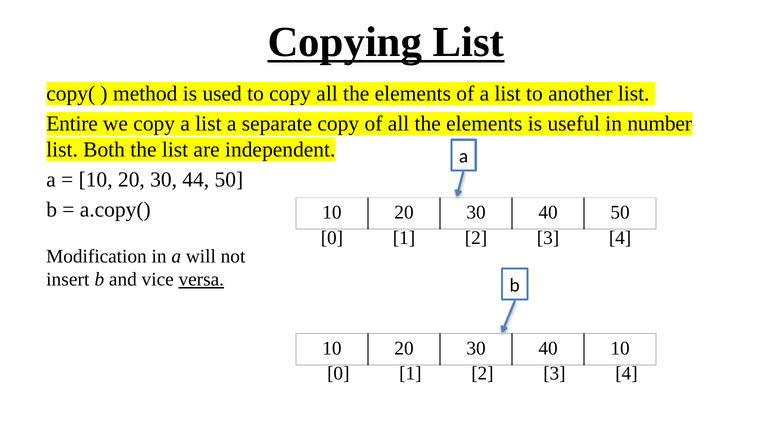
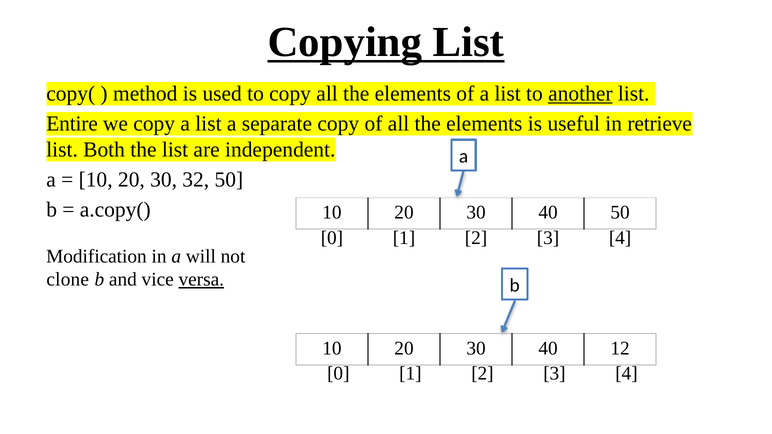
another underline: none -> present
number: number -> retrieve
44: 44 -> 32
insert: insert -> clone
40 10: 10 -> 12
